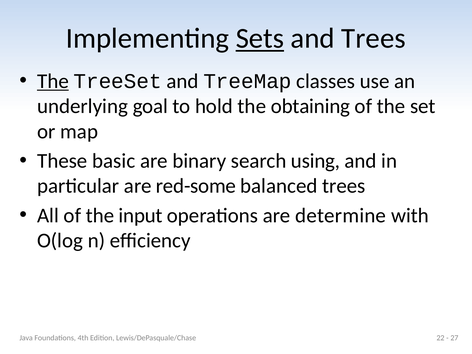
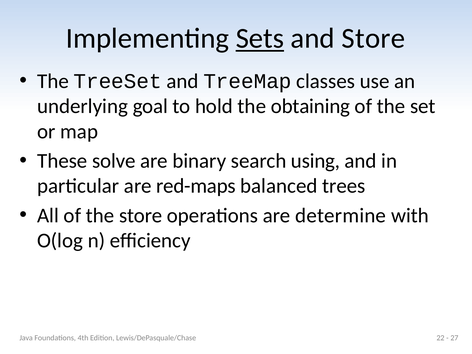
and Trees: Trees -> Store
The at (53, 81) underline: present -> none
basic: basic -> solve
red-some: red-some -> red-maps
the input: input -> store
